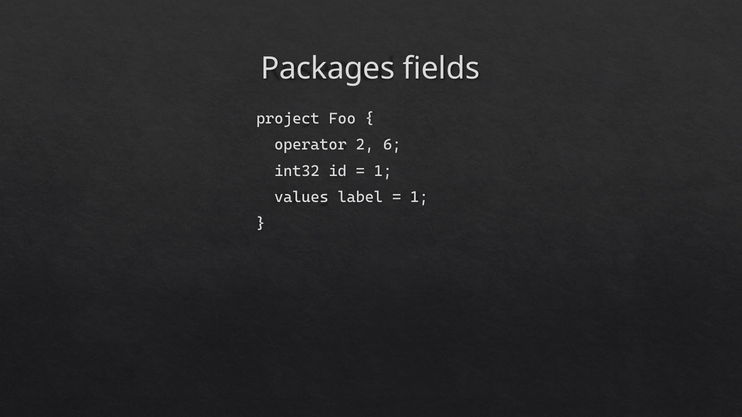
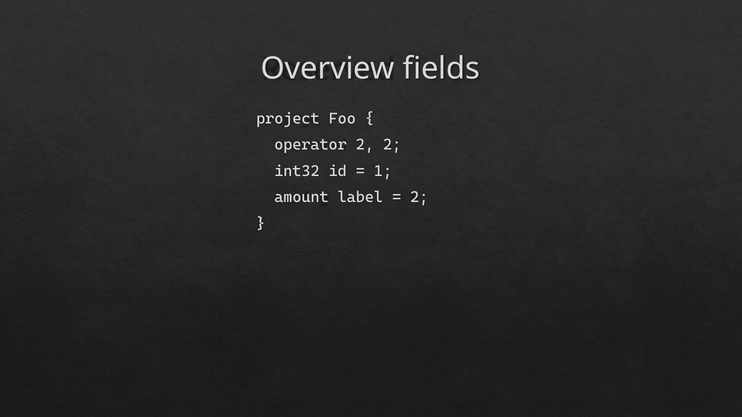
Packages: Packages -> Overview
2 6: 6 -> 2
values: values -> amount
1 at (419, 197): 1 -> 2
